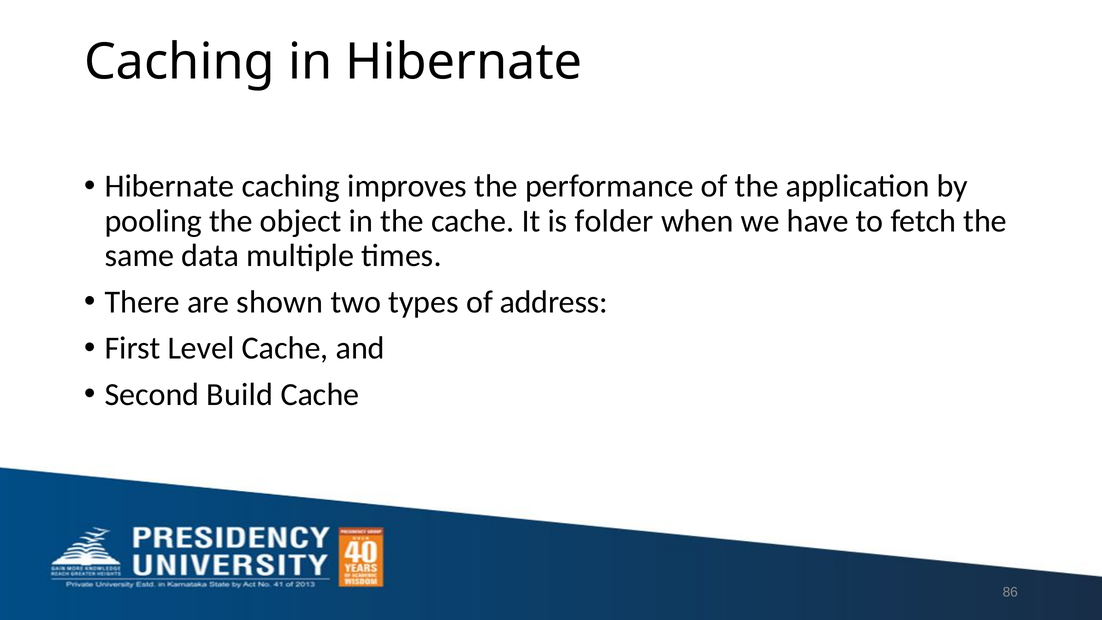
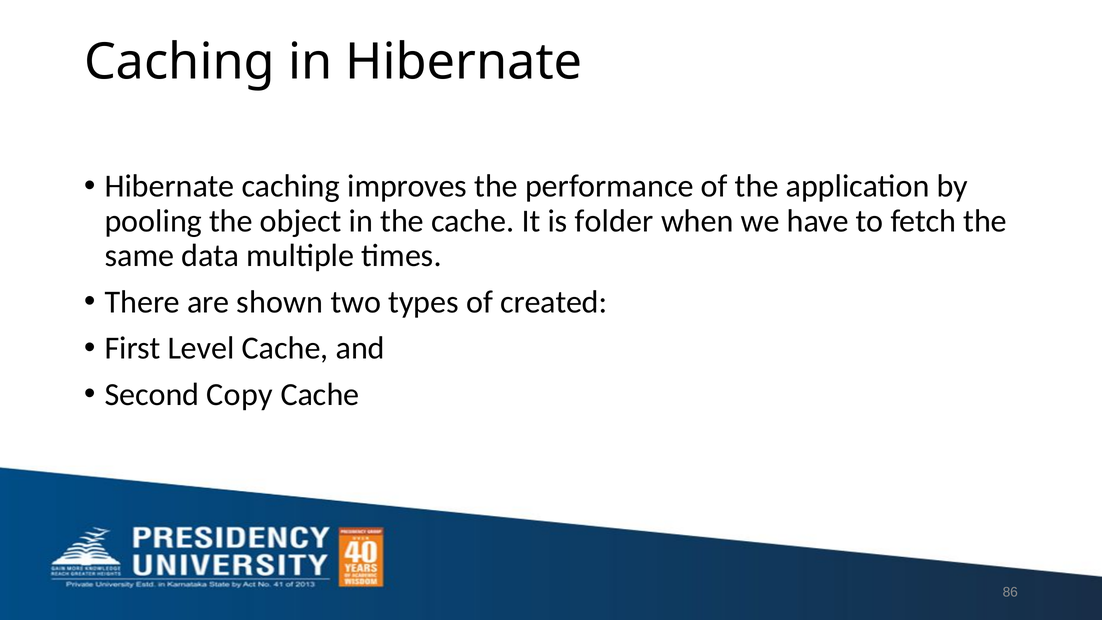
address: address -> created
Build: Build -> Copy
